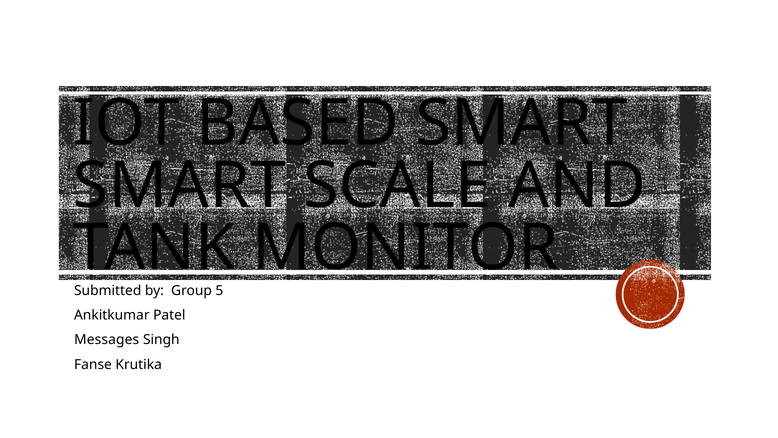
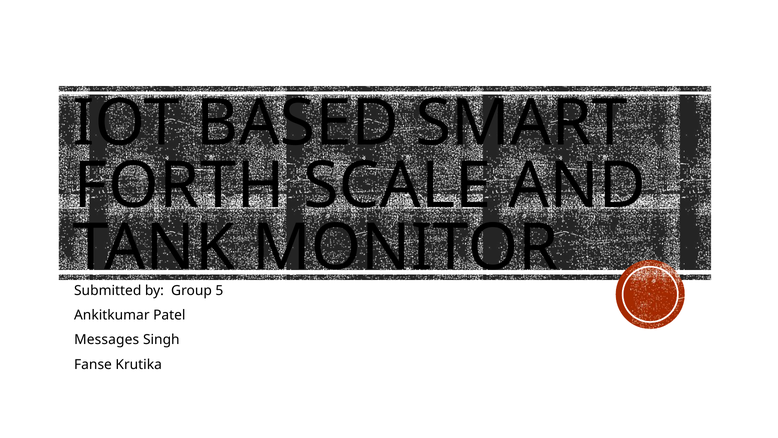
SMART at (180, 185): SMART -> FORTH
